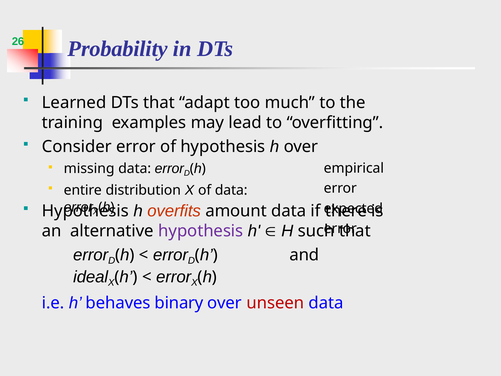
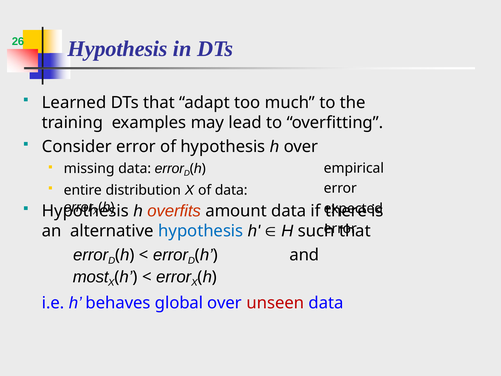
Probability at (118, 49): Probability -> Hypothesis
hypothesis at (201, 231) colour: purple -> blue
ideal: ideal -> most
binary: binary -> global
